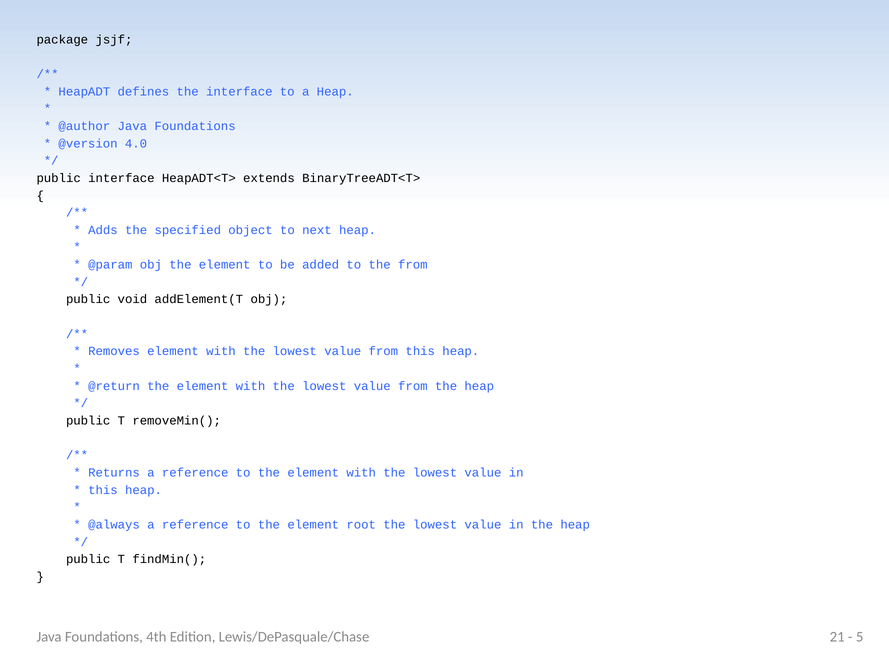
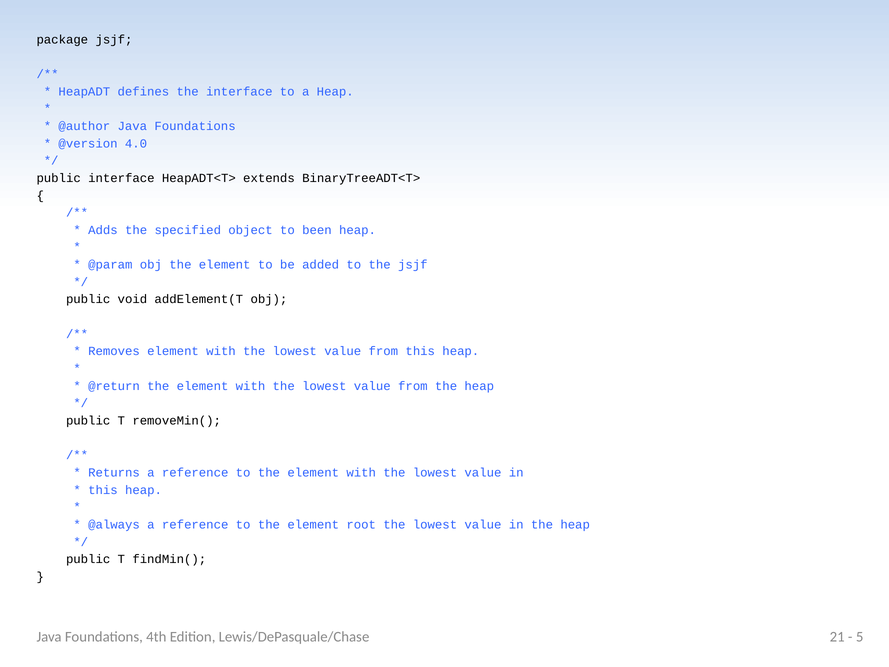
next: next -> been
the from: from -> jsjf
